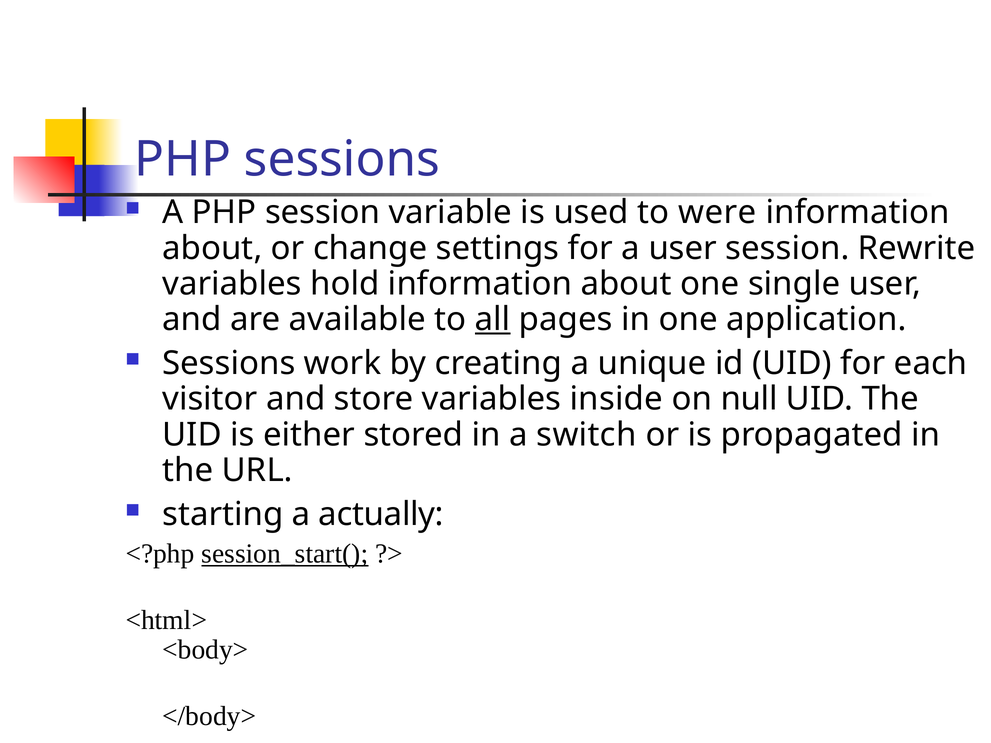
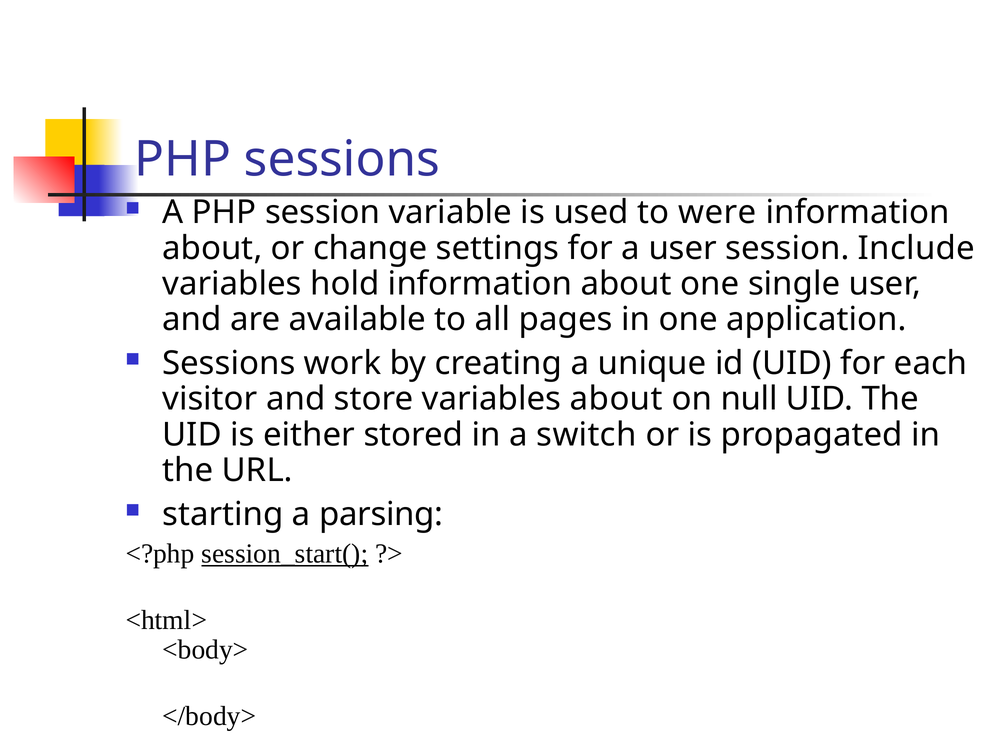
Rewrite: Rewrite -> Include
all underline: present -> none
variables inside: inside -> about
actually: actually -> parsing
